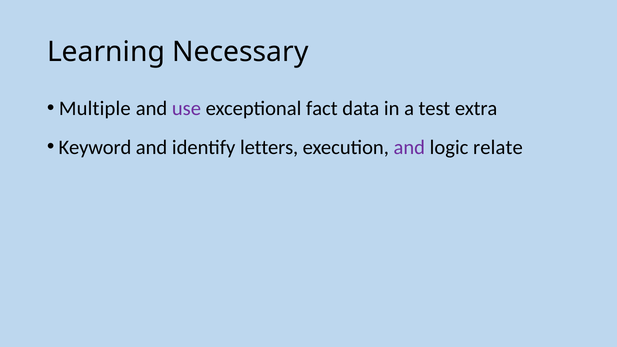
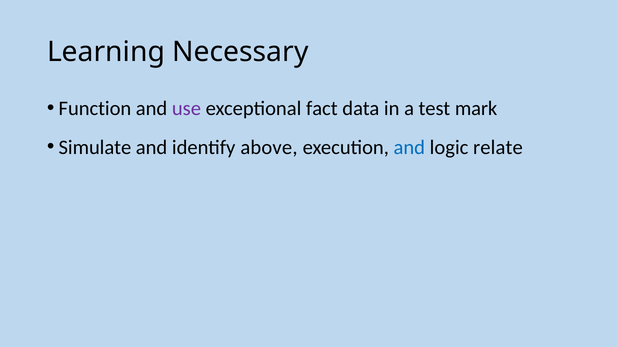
Multiple: Multiple -> Function
extra: extra -> mark
Keyword: Keyword -> Simulate
letters: letters -> above
and at (409, 147) colour: purple -> blue
